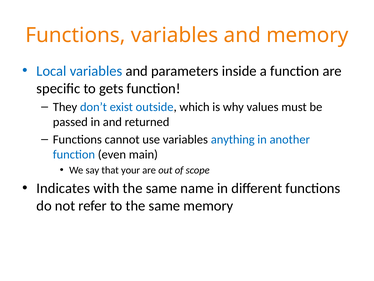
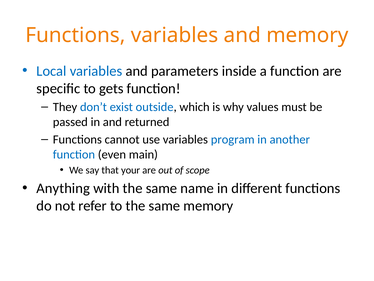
anything: anything -> program
Indicates: Indicates -> Anything
